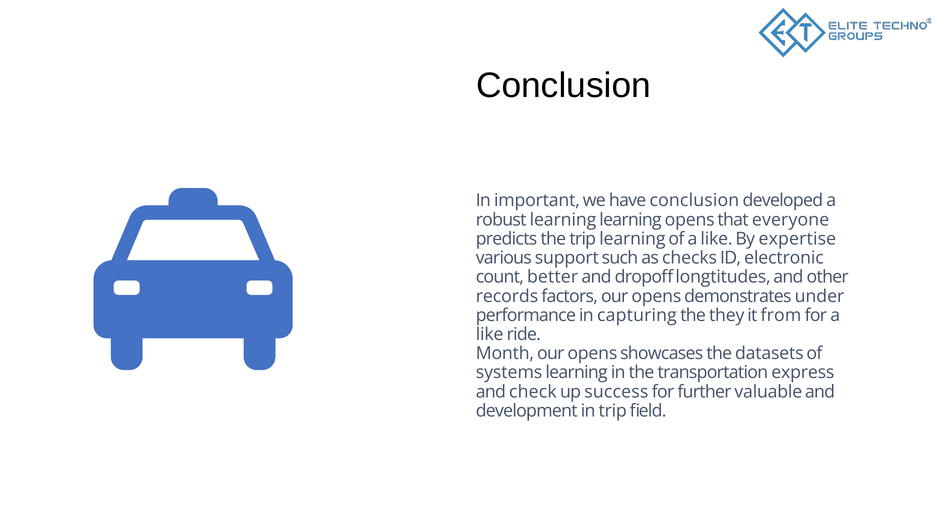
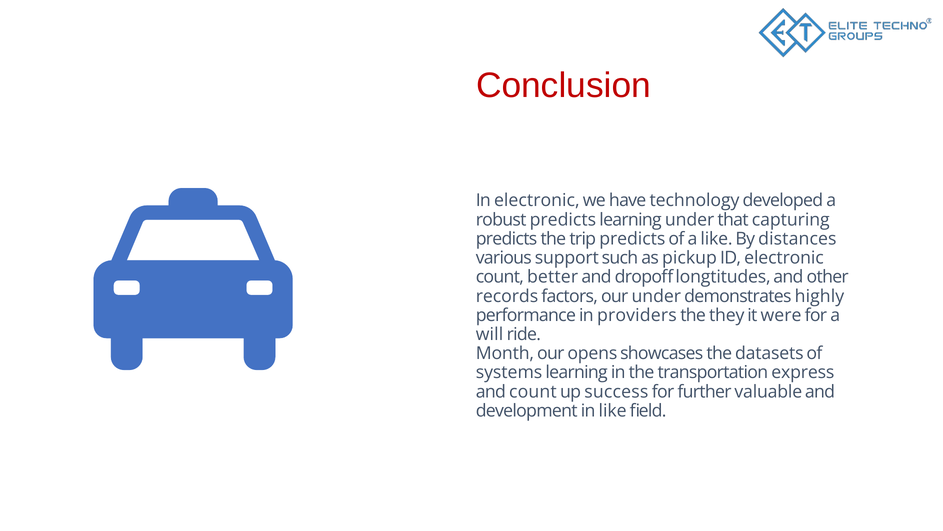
Conclusion at (563, 85) colour: black -> red
important at (537, 200): important -> electronic
have conclusion: conclusion -> technology
robust learning: learning -> predicts
learning opens: opens -> under
everyone: everyone -> capturing
trip learning: learning -> predicts
expertise: expertise -> distances
checks: checks -> pickup
factors our opens: opens -> under
under: under -> highly
capturing: capturing -> providers
from: from -> were
like at (490, 334): like -> will
and check: check -> count
in trip: trip -> like
